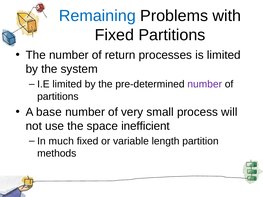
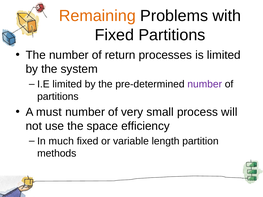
Remaining colour: blue -> orange
base: base -> must
inefficient: inefficient -> efficiency
